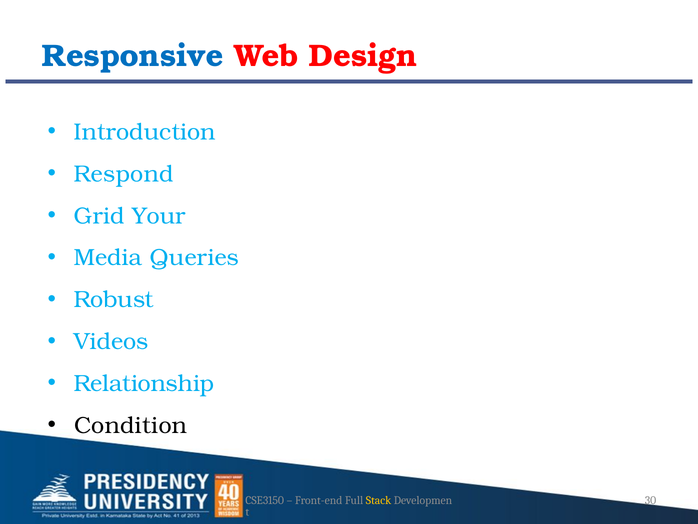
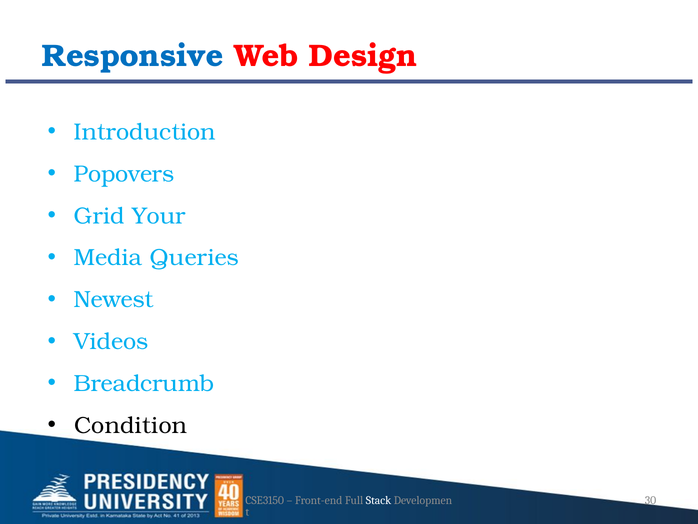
Respond: Respond -> Popovers
Robust: Robust -> Newest
Relationship: Relationship -> Breadcrumb
Stack colour: yellow -> white
